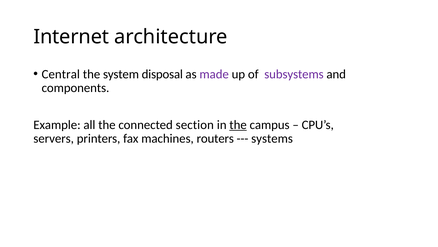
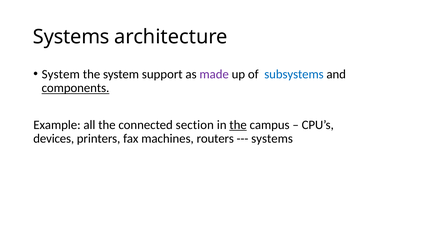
Internet at (71, 37): Internet -> Systems
Central at (61, 74): Central -> System
disposal: disposal -> support
subsystems colour: purple -> blue
components underline: none -> present
servers: servers -> devices
